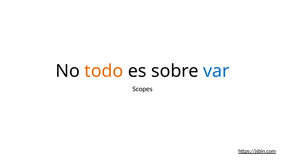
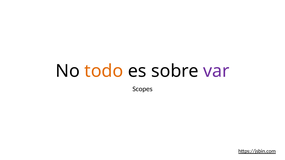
var colour: blue -> purple
